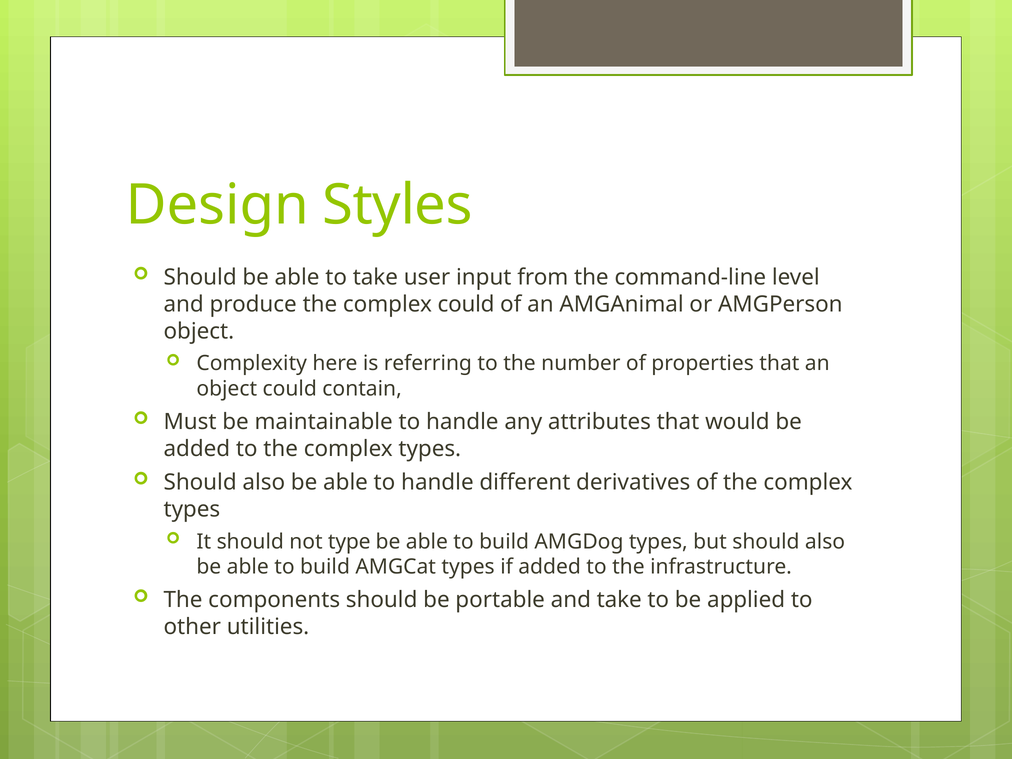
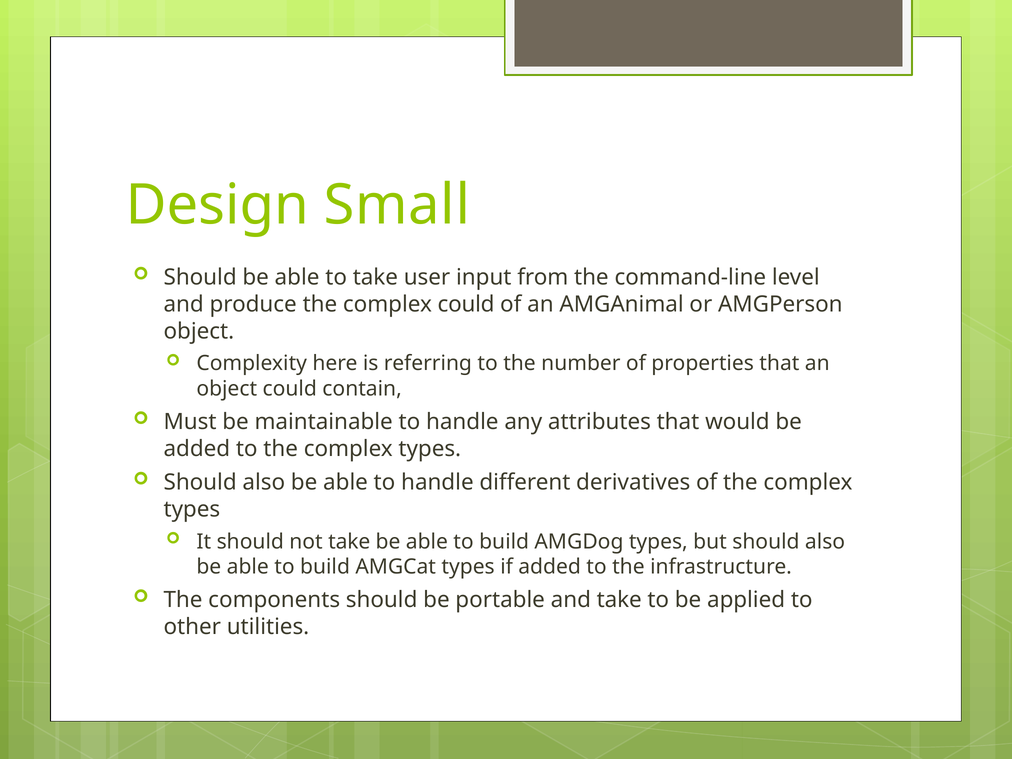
Styles: Styles -> Small
not type: type -> take
